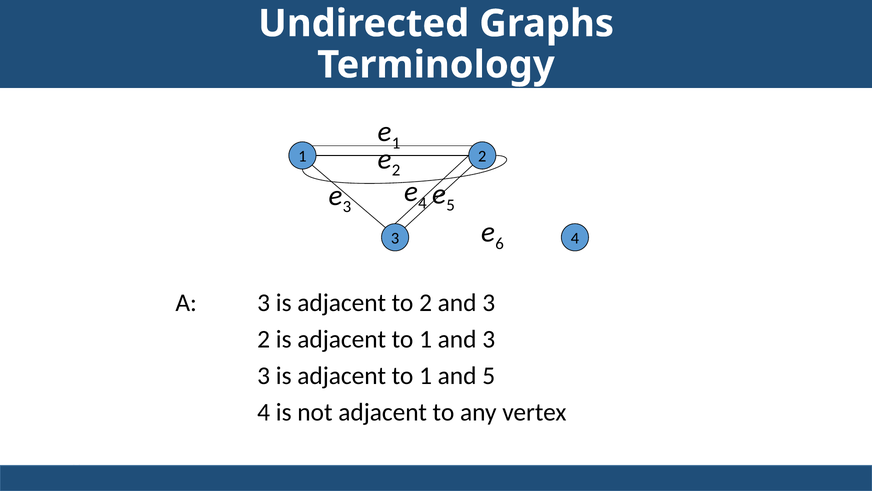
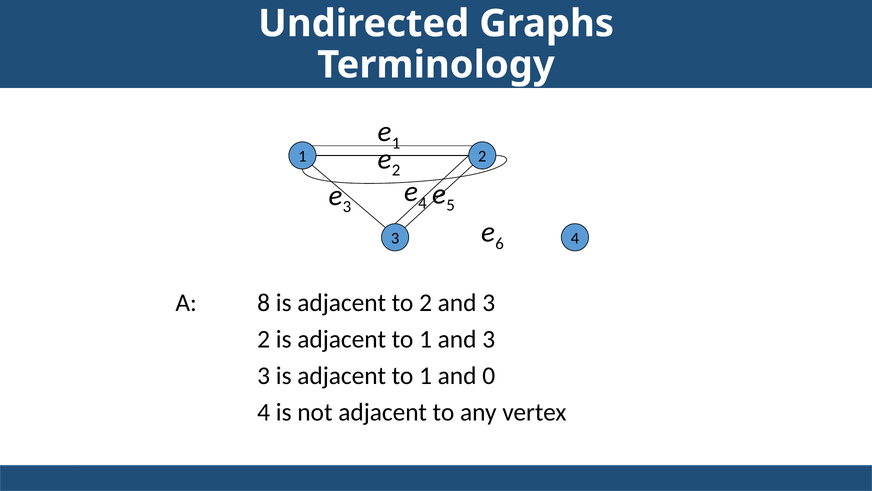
A 3: 3 -> 8
and 5: 5 -> 0
